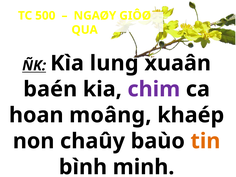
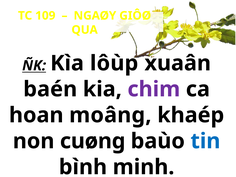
500: 500 -> 109
lung: lung -> lôùp
chaûy: chaûy -> cuøng
tin colour: orange -> blue
